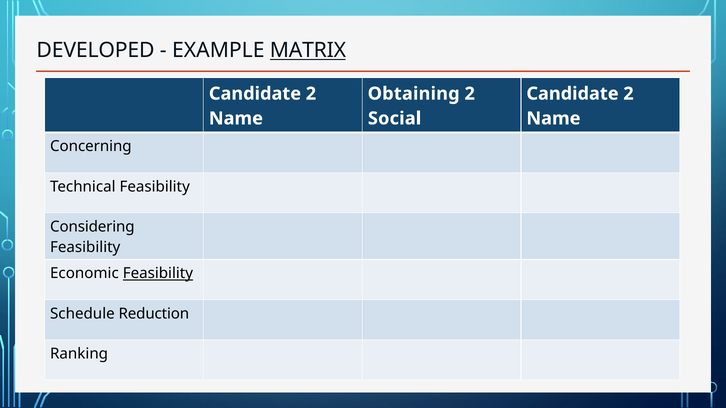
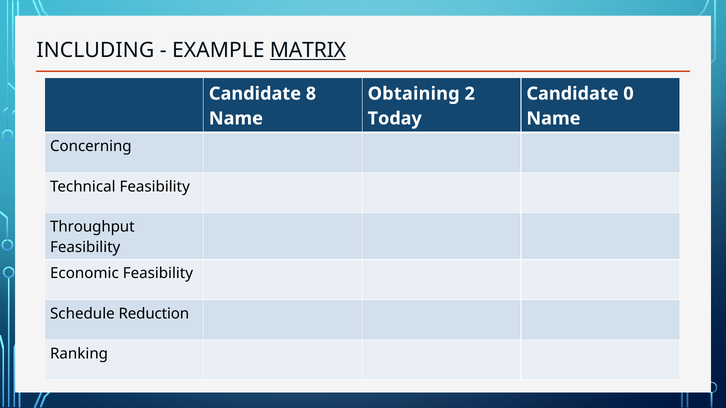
DEVELOPED: DEVELOPED -> INCLUDING
2 at (311, 94): 2 -> 8
2 at (628, 94): 2 -> 0
Social: Social -> Today
Considering: Considering -> Throughput
Feasibility at (158, 274) underline: present -> none
